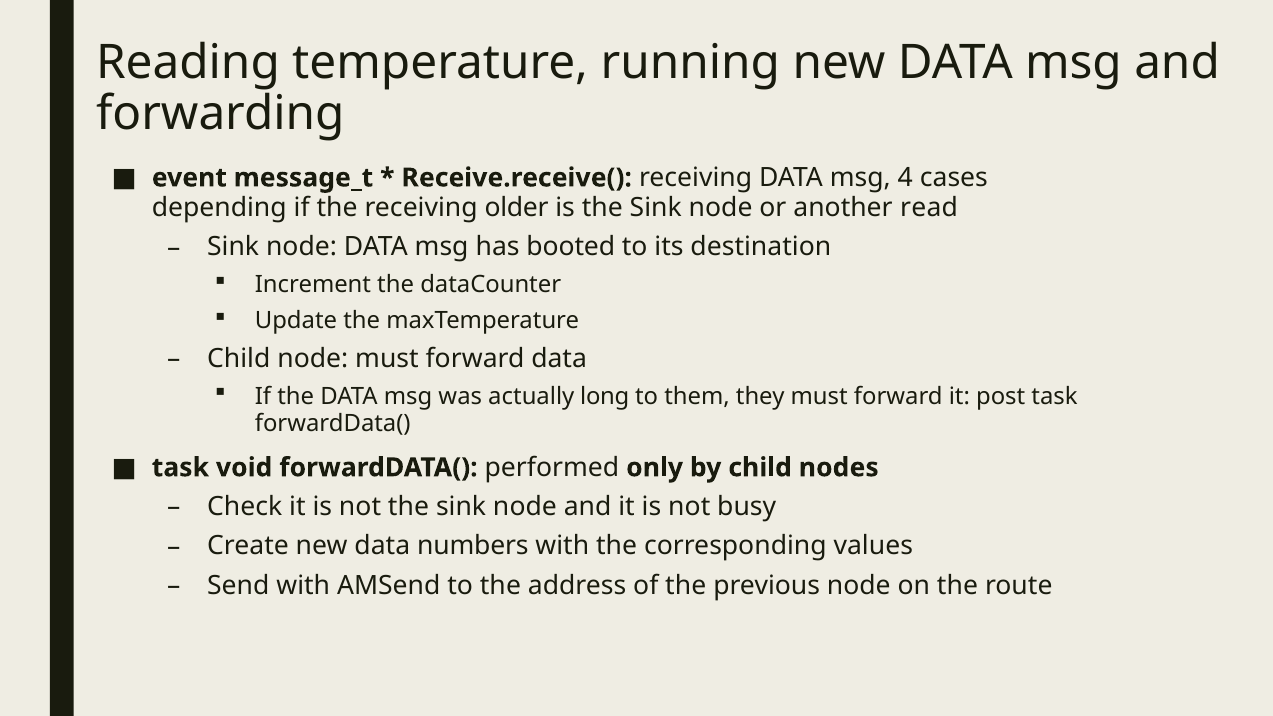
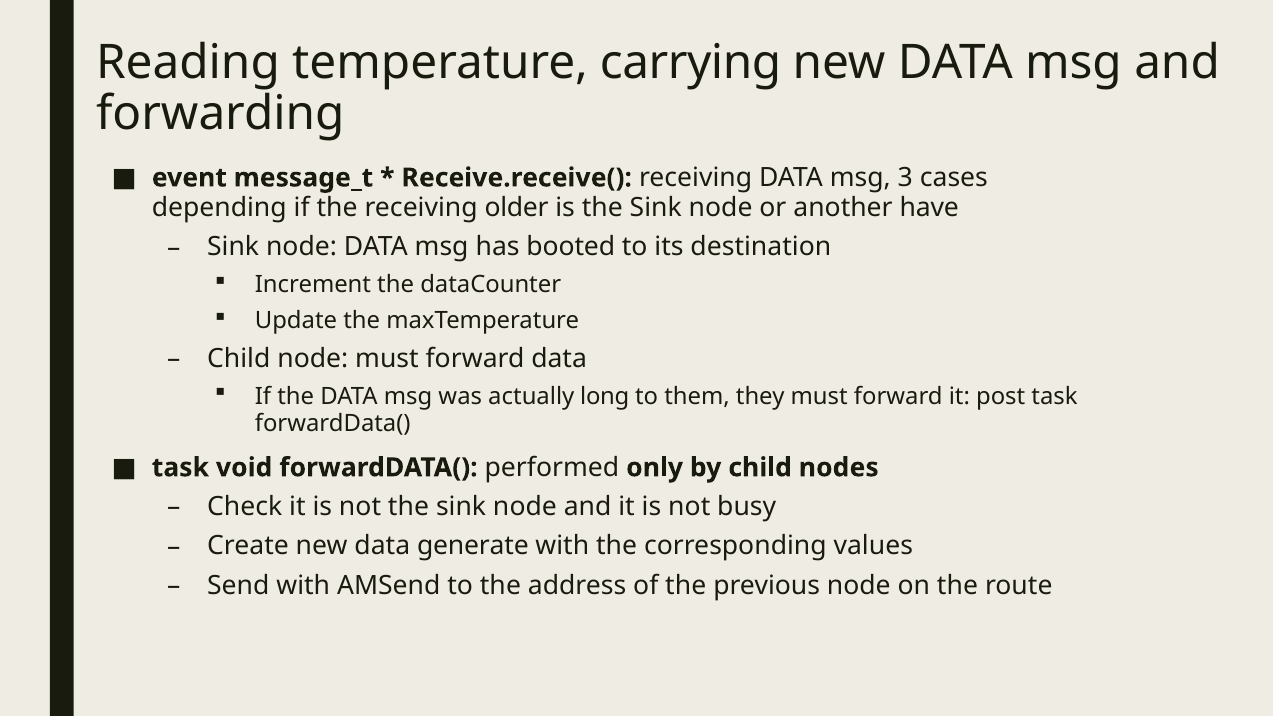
running: running -> carrying
4: 4 -> 3
read: read -> have
numbers: numbers -> generate
